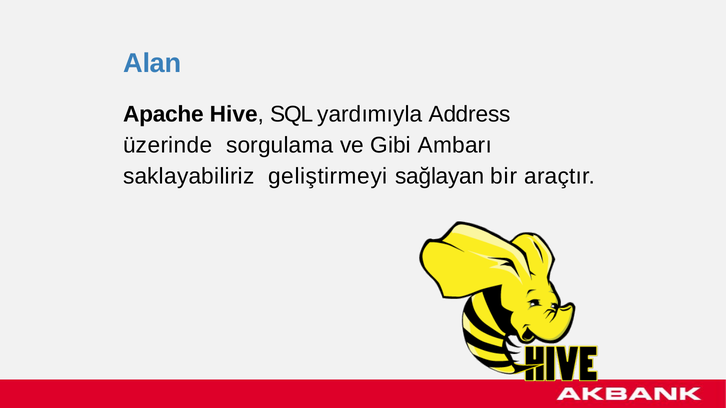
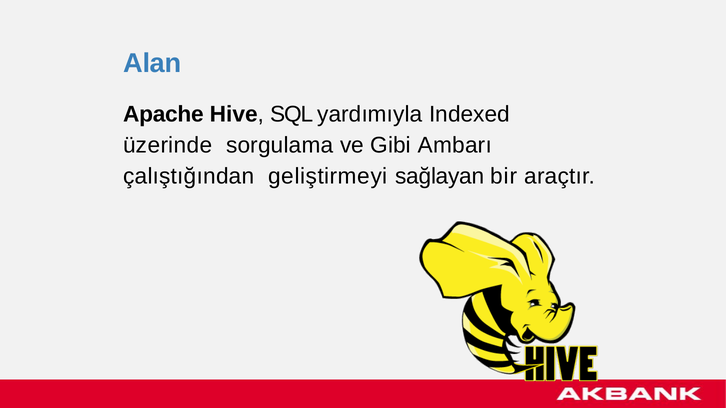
Address: Address -> Indexed
saklayabiliriz: saklayabiliriz -> çalıştığından
